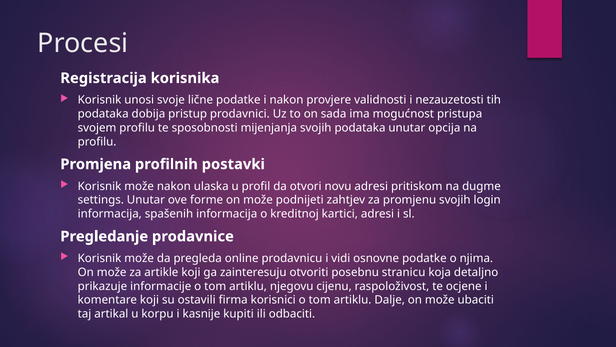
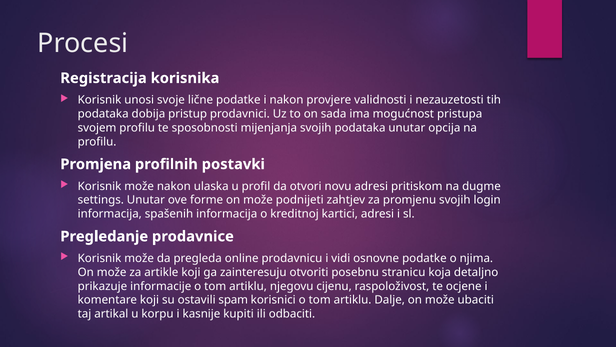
firma: firma -> spam
